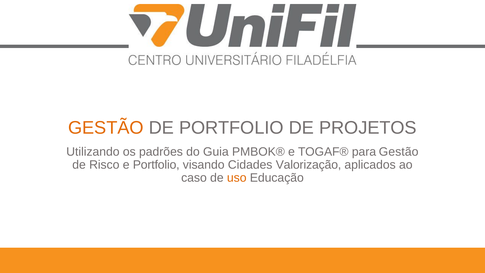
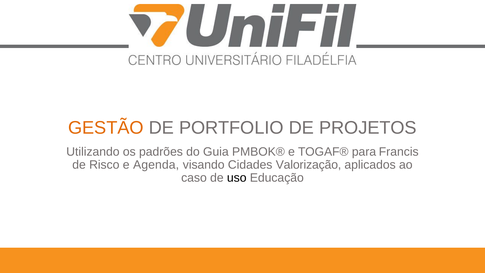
para Gestão: Gestão -> Francis
e Portfolio: Portfolio -> Agenda
uso colour: orange -> black
